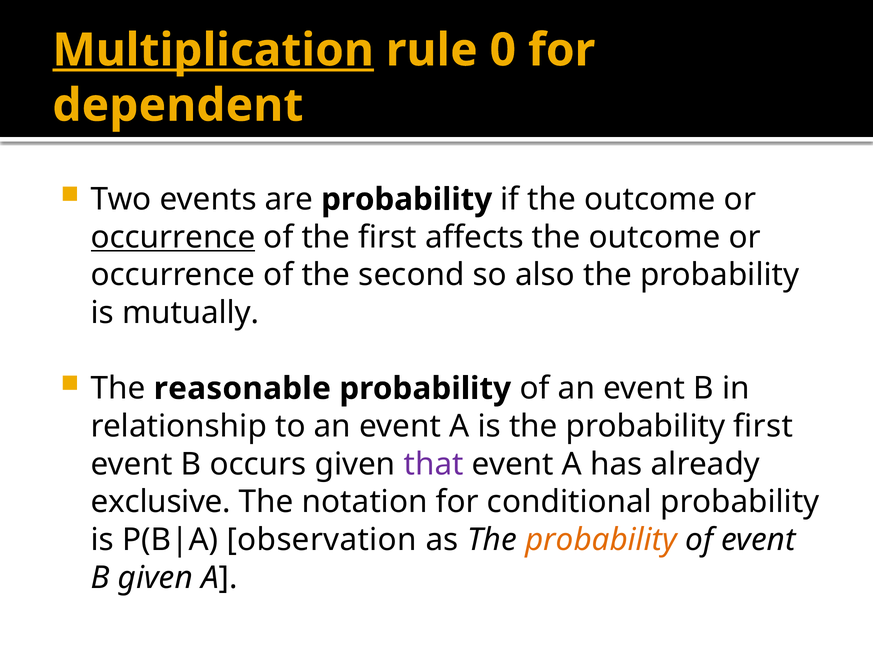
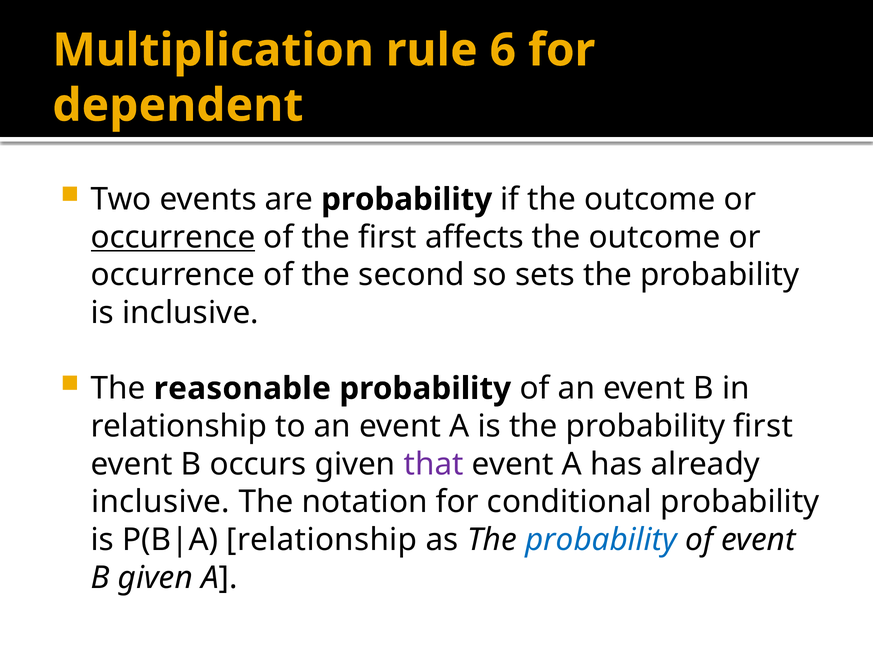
Multiplication underline: present -> none
0: 0 -> 6
also: also -> sets
is mutually: mutually -> inclusive
exclusive at (161, 502): exclusive -> inclusive
observation at (322, 540): observation -> relationship
probability at (601, 540) colour: orange -> blue
